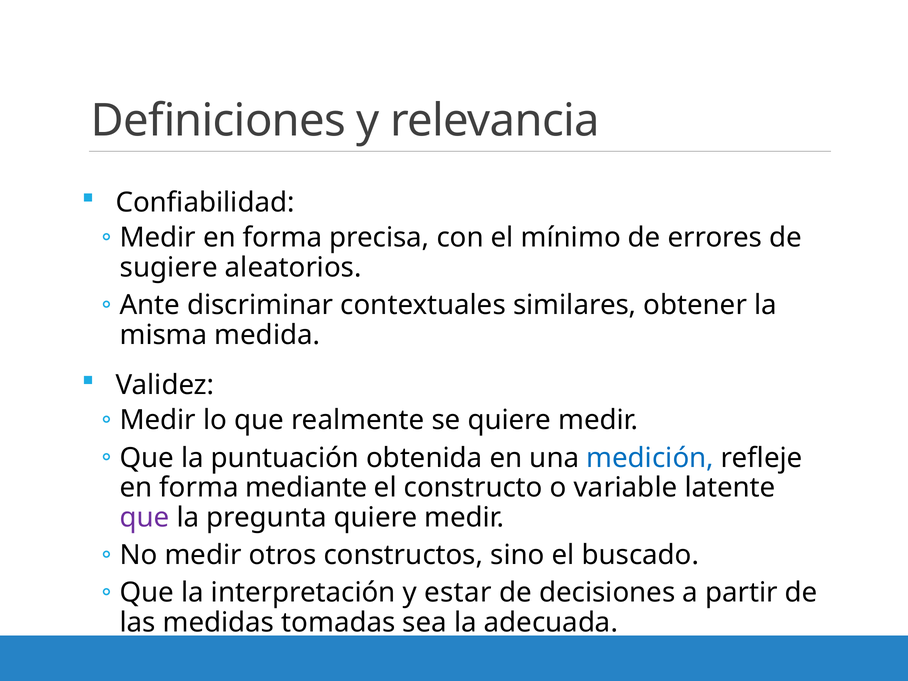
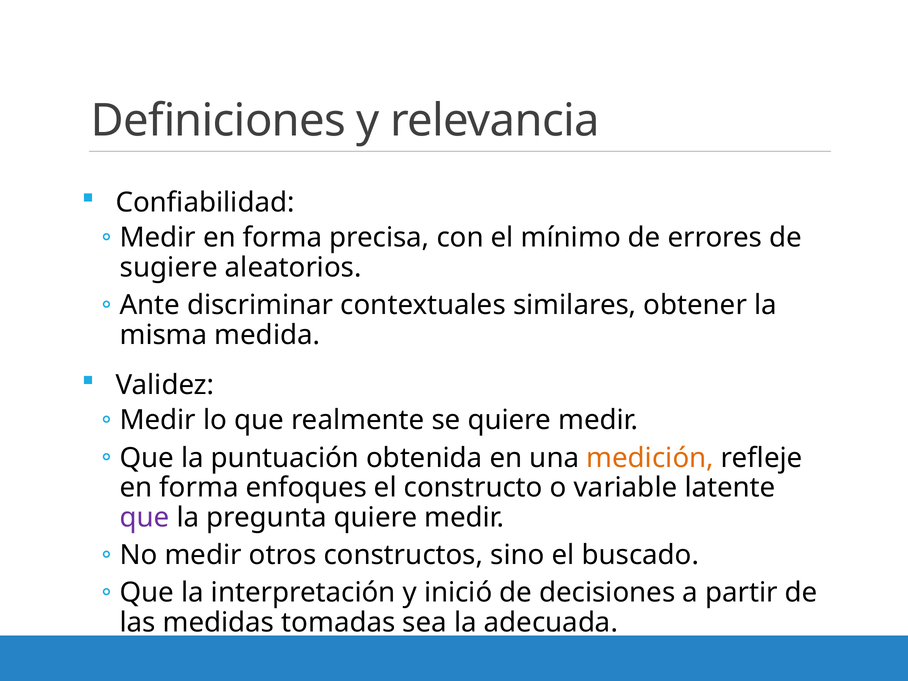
medición colour: blue -> orange
mediante: mediante -> enfoques
estar: estar -> inició
